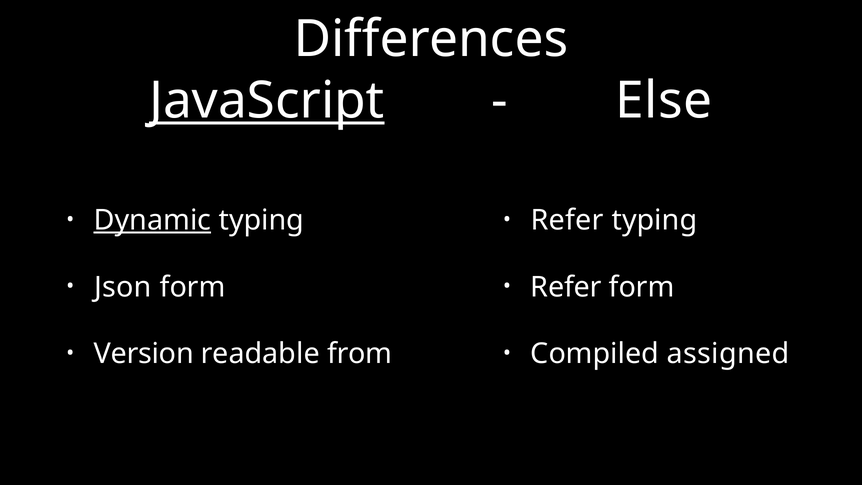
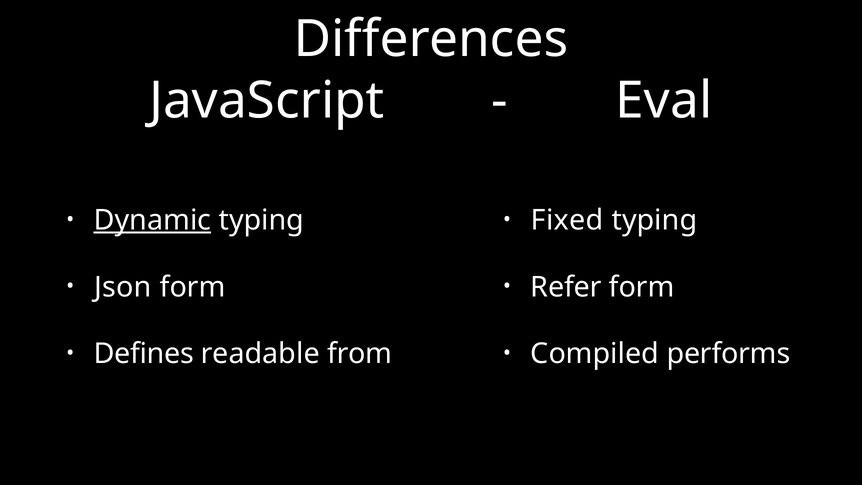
JavaScript underline: present -> none
Else: Else -> Eval
Refer at (567, 220): Refer -> Fixed
Version: Version -> Defines
assigned: assigned -> performs
